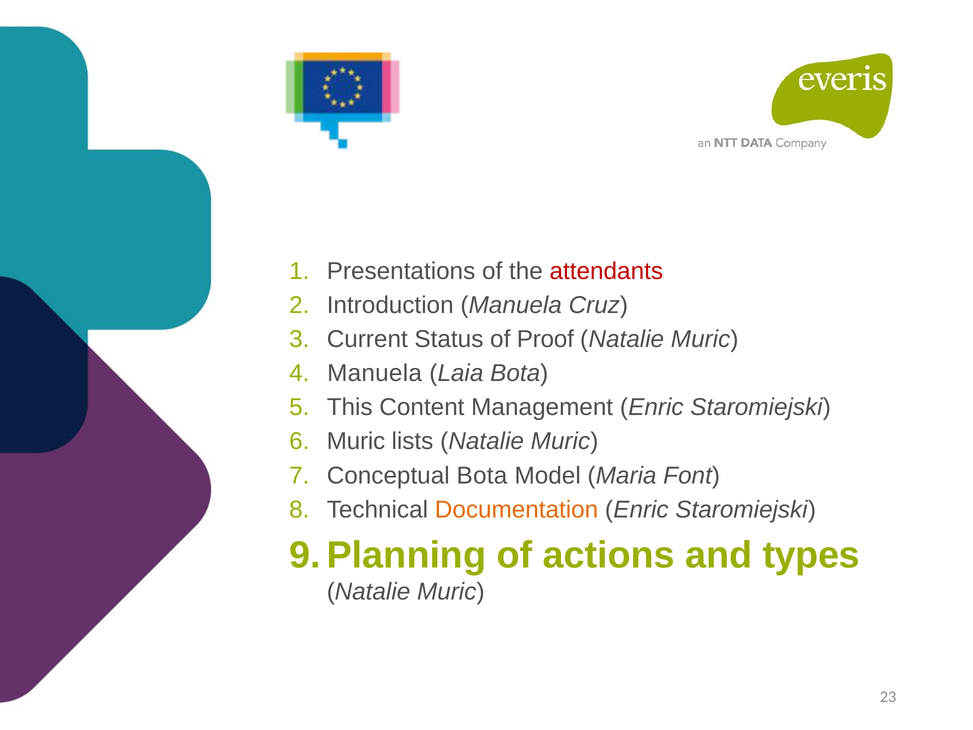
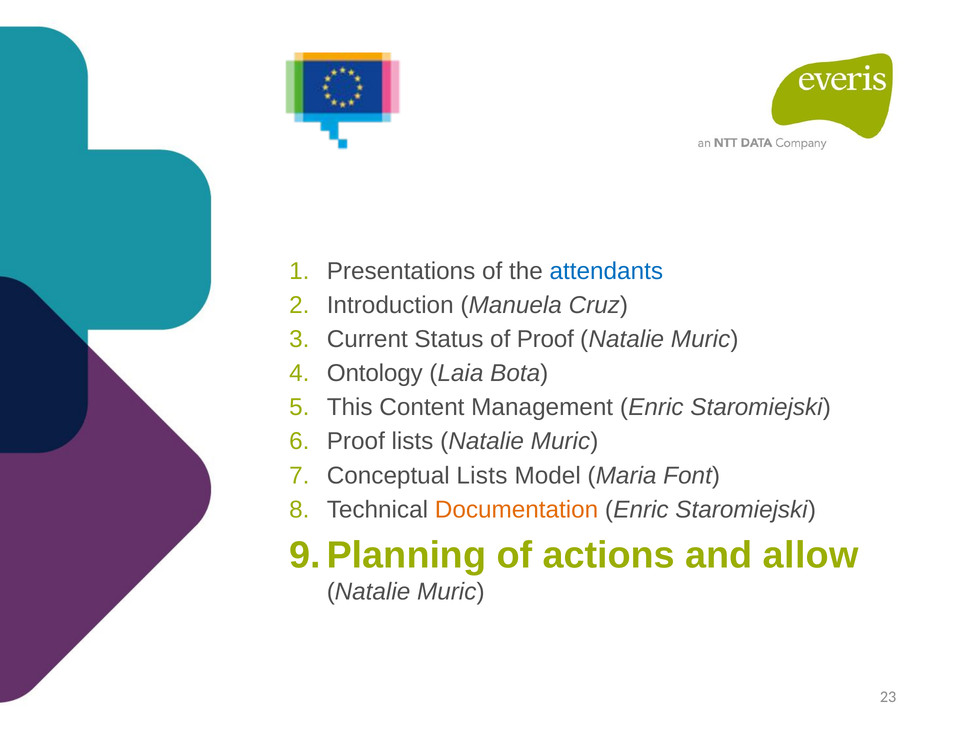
attendants colour: red -> blue
Manuela at (375, 373): Manuela -> Ontology
Muric at (356, 441): Muric -> Proof
Conceptual Bota: Bota -> Lists
types: types -> allow
